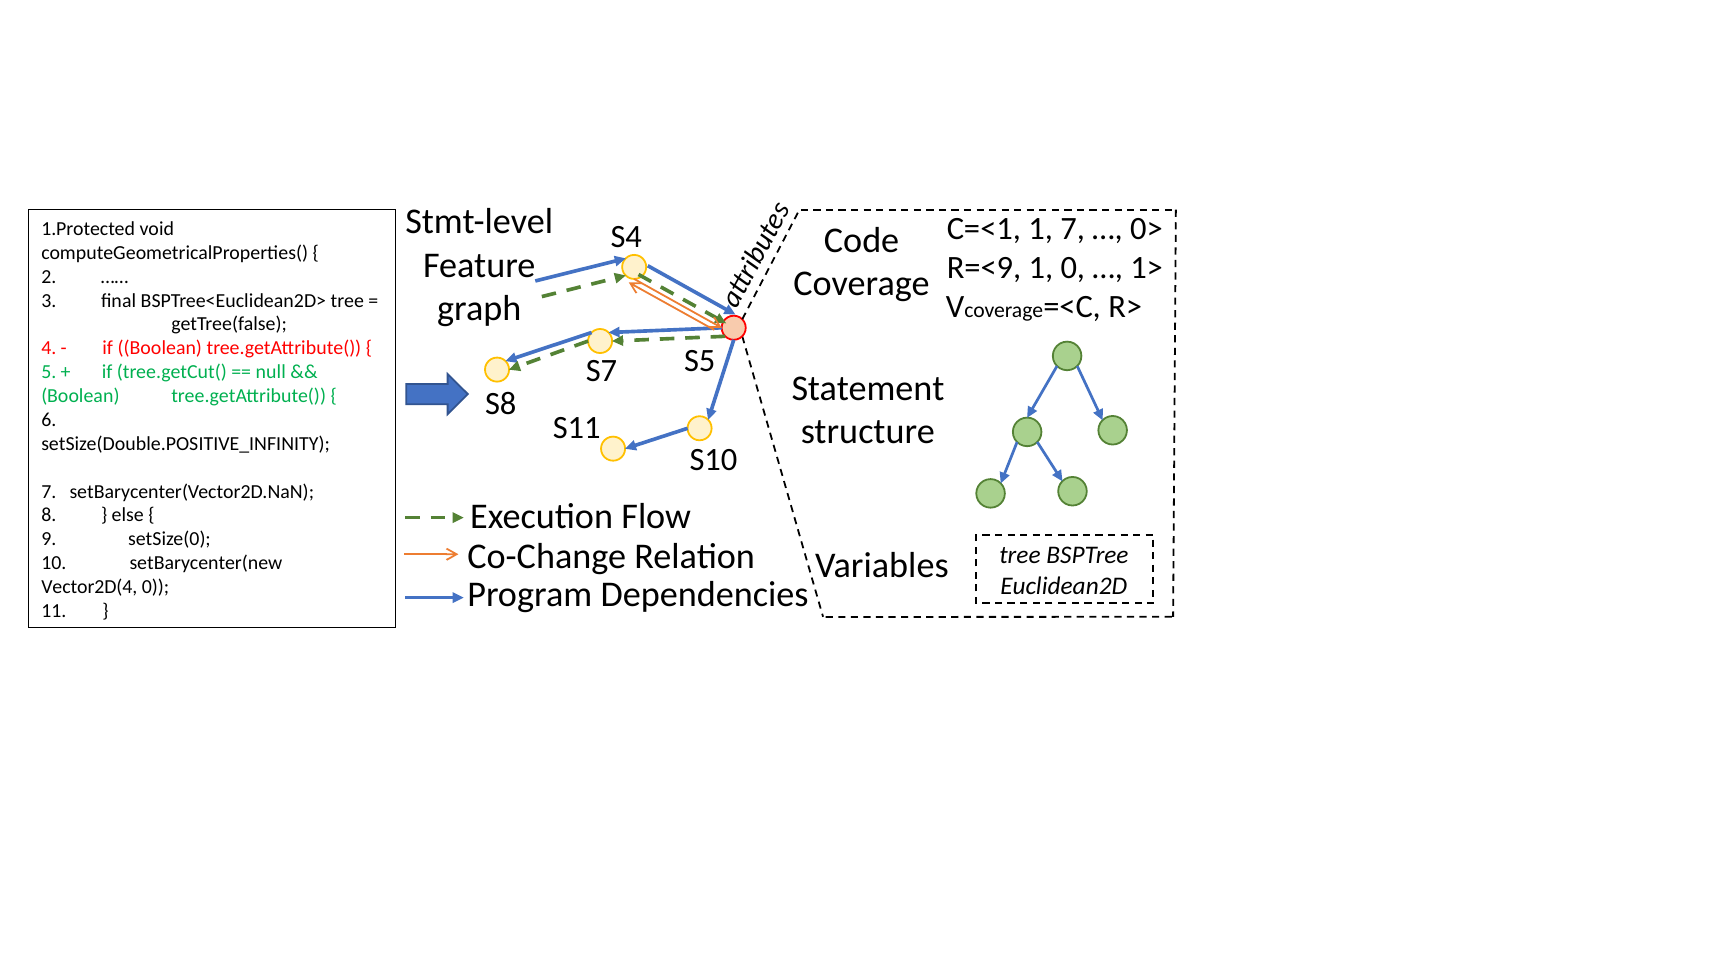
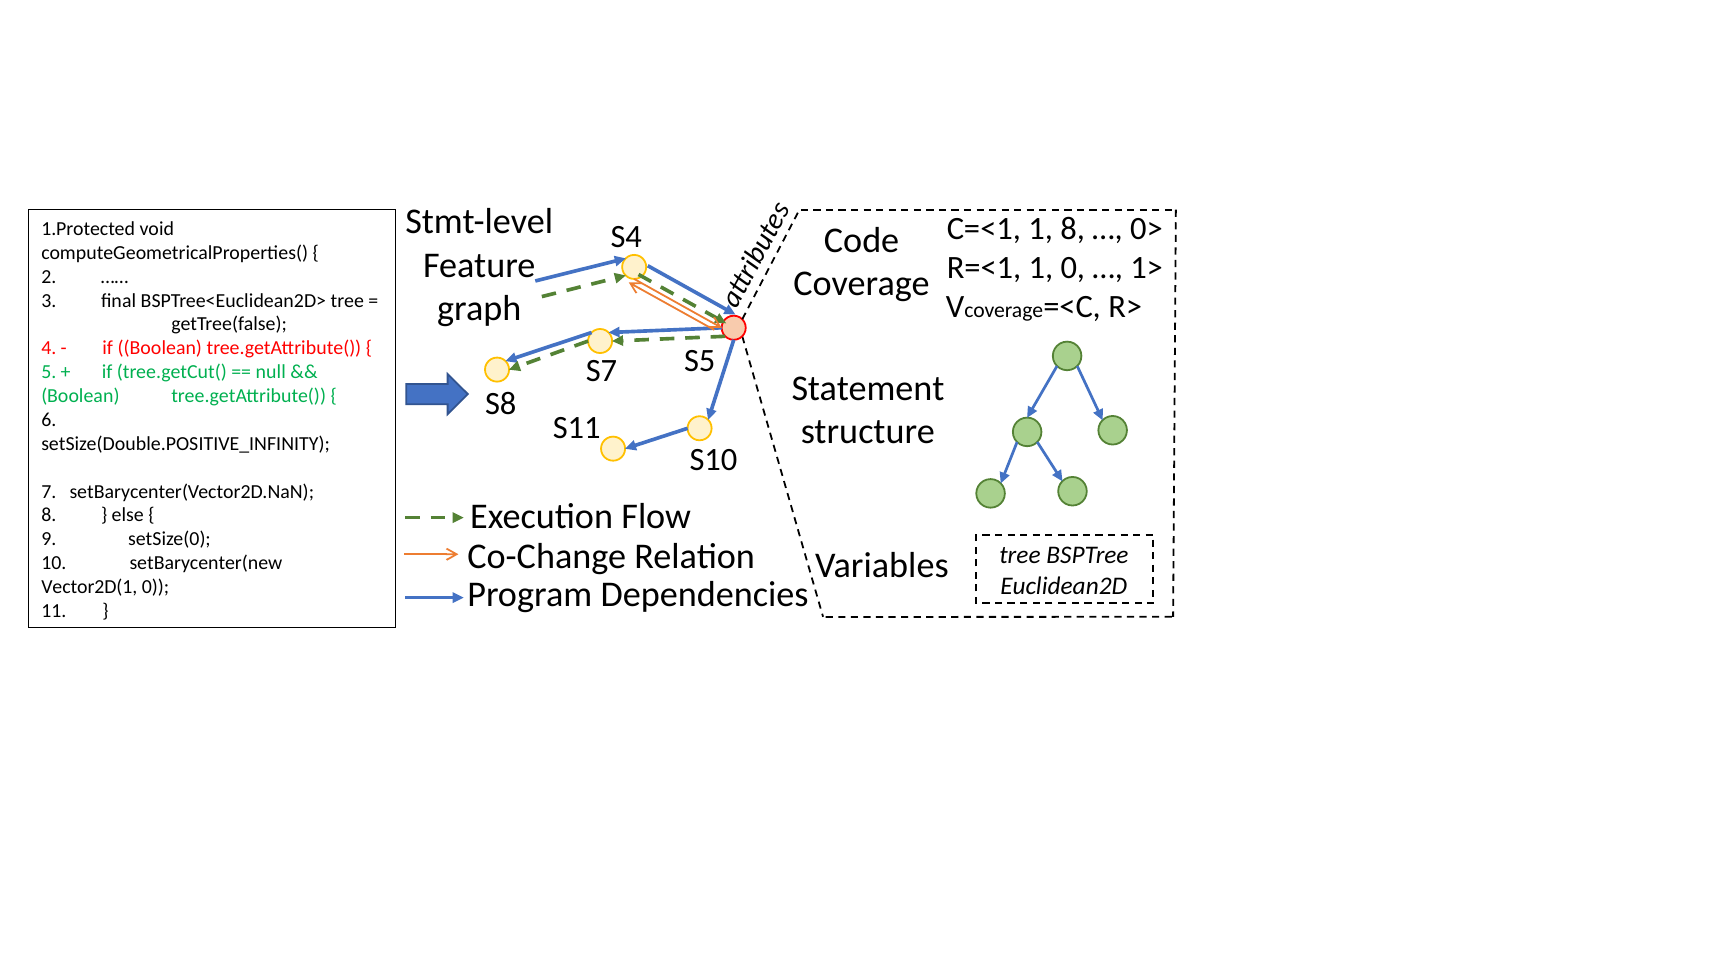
1 7: 7 -> 8
R=<9: R=<9 -> R=<1
Vector2D(4: Vector2D(4 -> Vector2D(1
